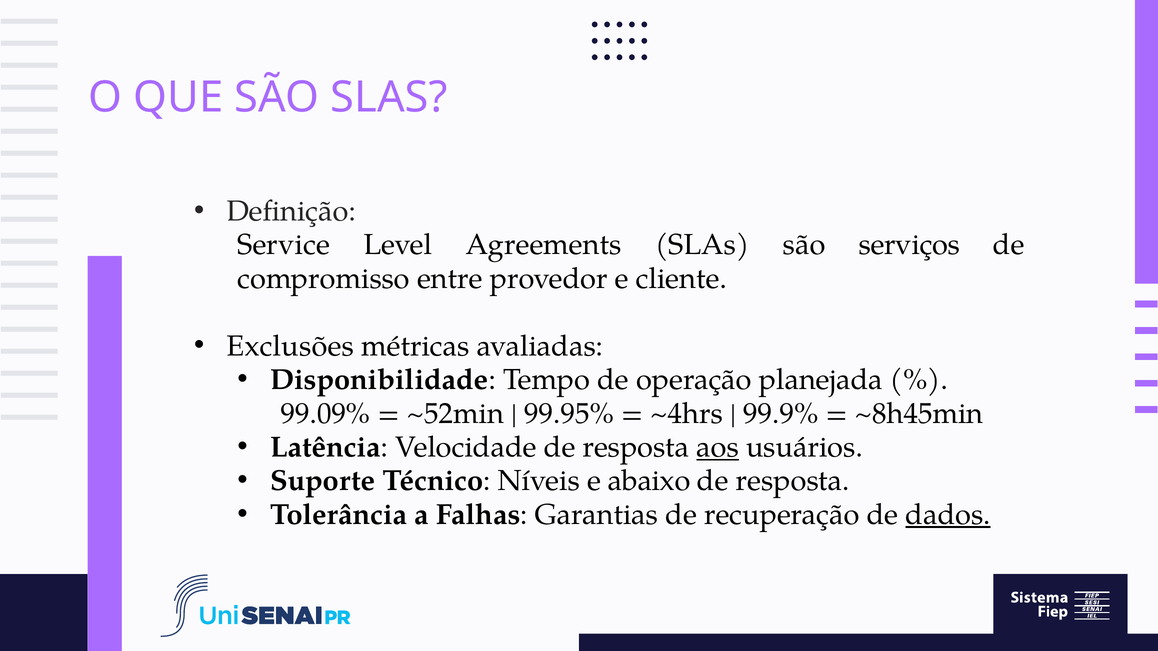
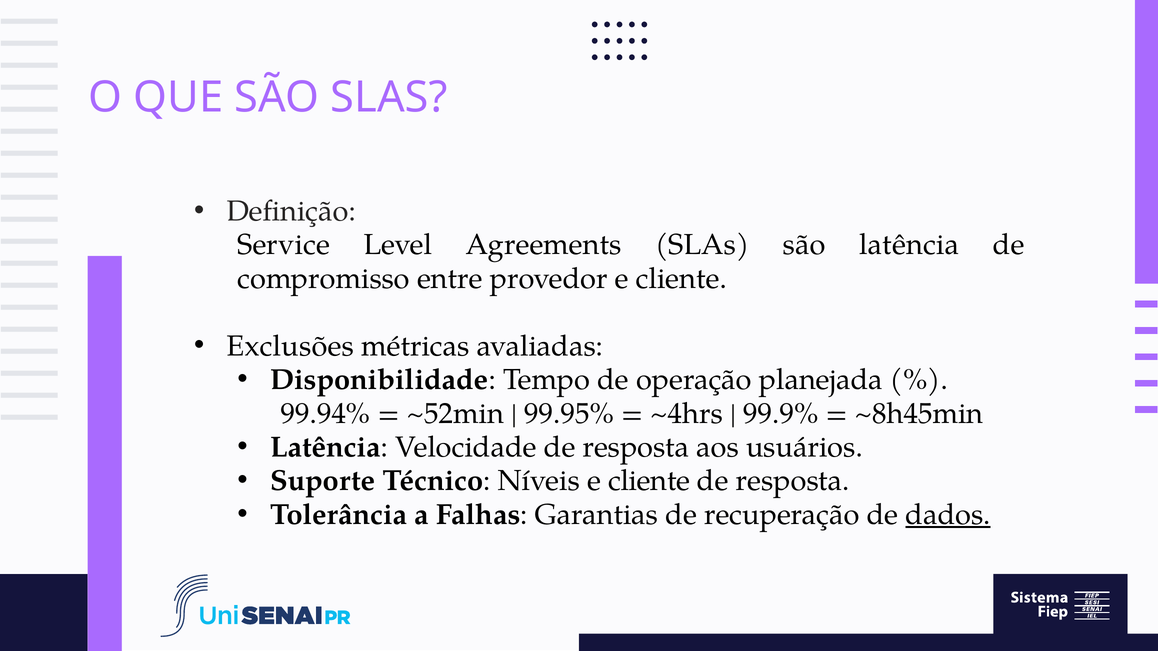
são serviços: serviços -> latência
99.09%: 99.09% -> 99.94%
aos underline: present -> none
Níveis e abaixo: abaixo -> cliente
